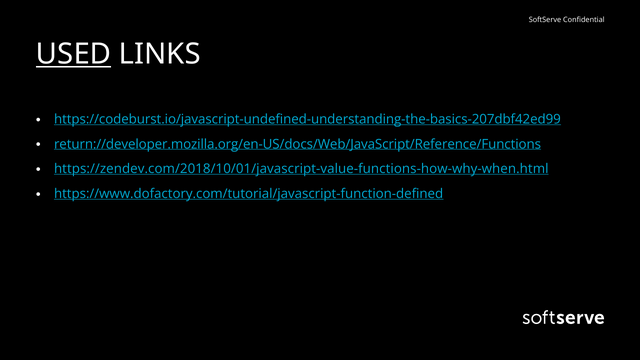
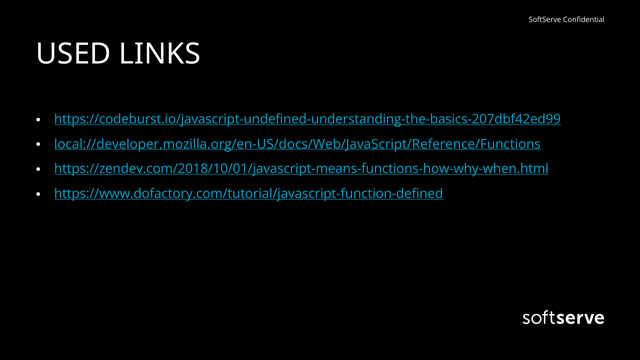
USED underline: present -> none
return://developer.mozilla.org/en-US/docs/Web/JavaScript/Reference/Functions: return://developer.mozilla.org/en-US/docs/Web/JavaScript/Reference/Functions -> local://developer.mozilla.org/en-US/docs/Web/JavaScript/Reference/Functions
https://zendev.com/2018/10/01/javascript-value-functions-how-why-when.html: https://zendev.com/2018/10/01/javascript-value-functions-how-why-when.html -> https://zendev.com/2018/10/01/javascript-means-functions-how-why-when.html
